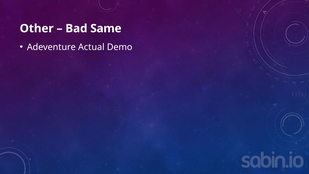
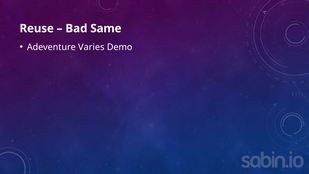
Other: Other -> Reuse
Actual: Actual -> Varies
